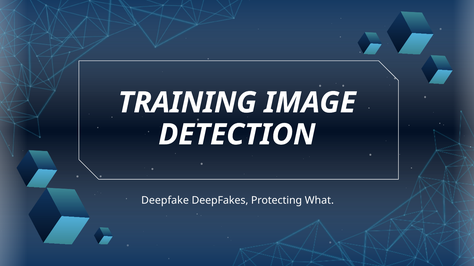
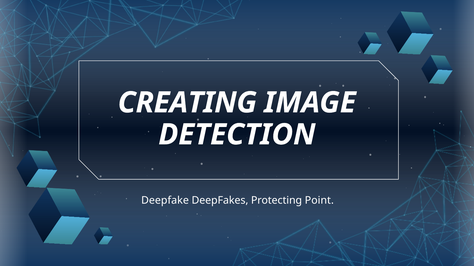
TRAINING: TRAINING -> CREATING
What: What -> Point
